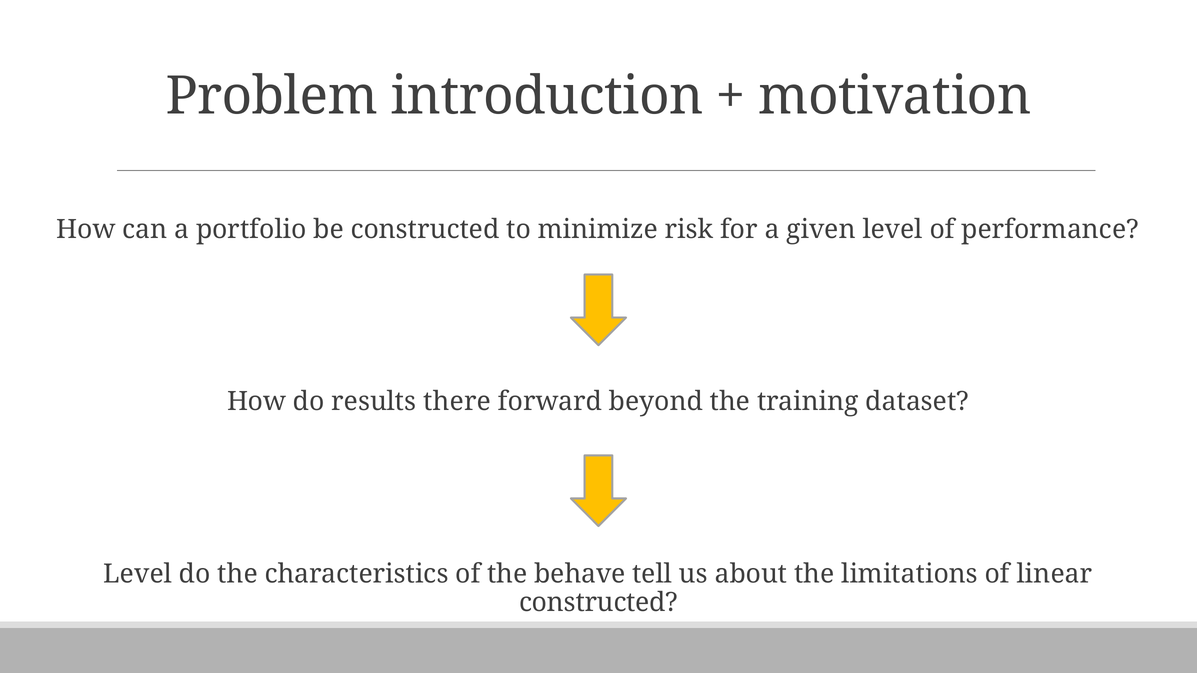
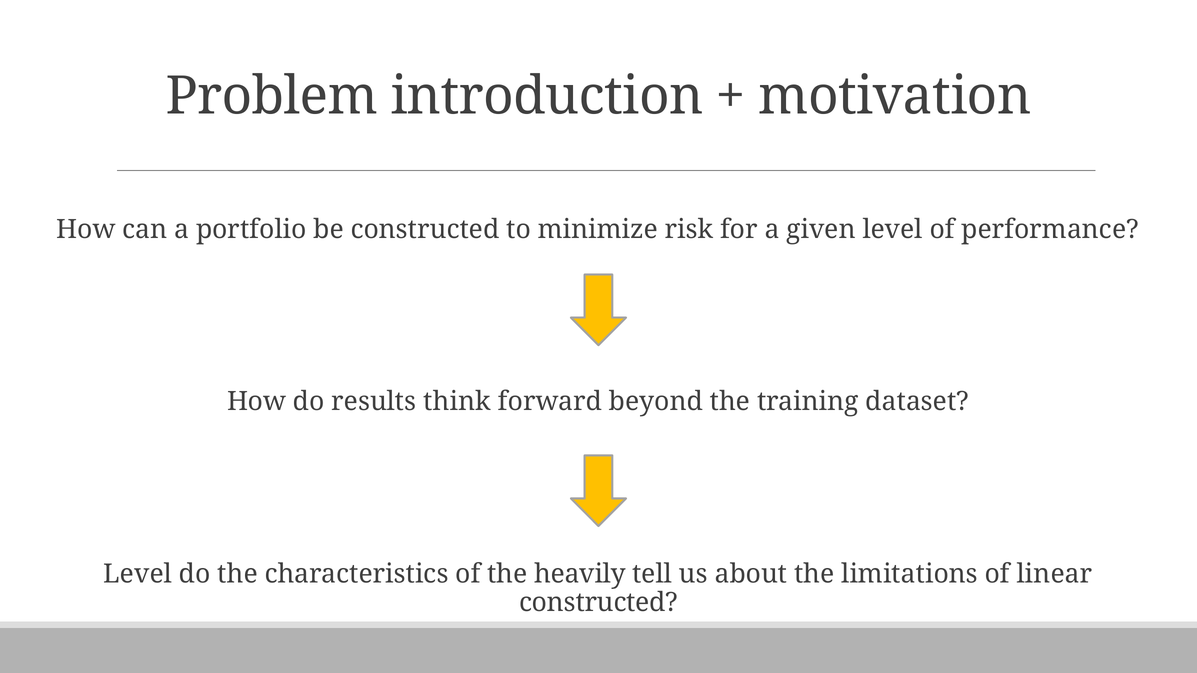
there: there -> think
behave: behave -> heavily
